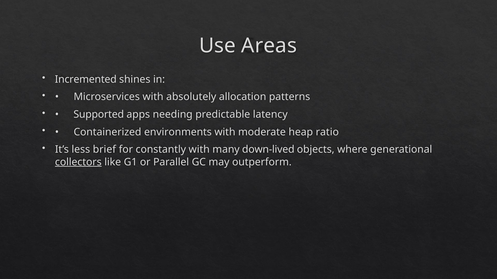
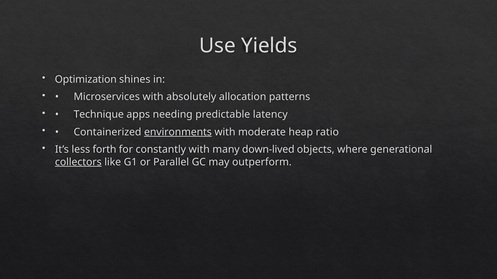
Areas: Areas -> Yields
Incremented: Incremented -> Optimization
Supported: Supported -> Technique
environments underline: none -> present
brief: brief -> forth
